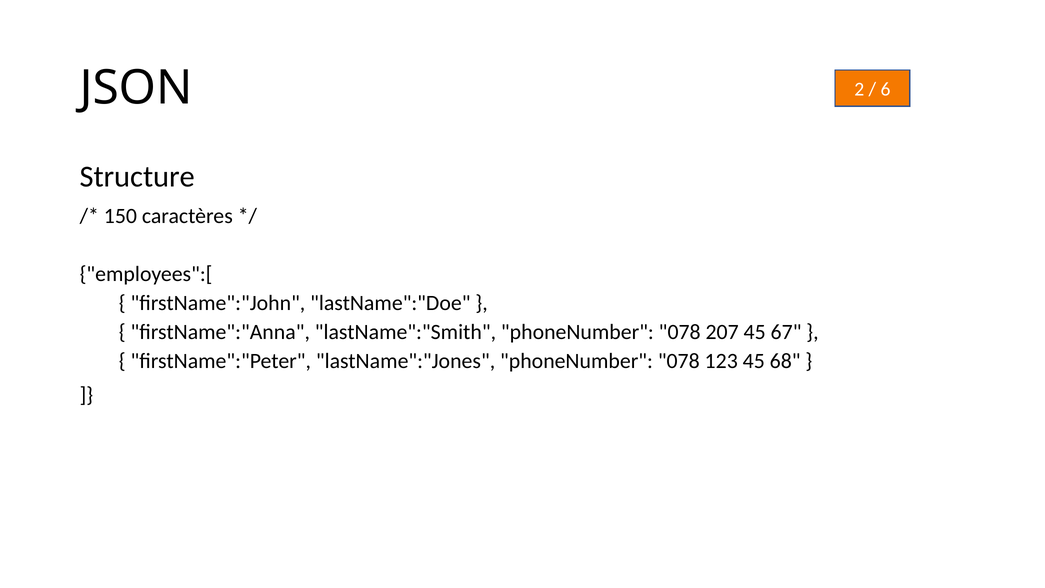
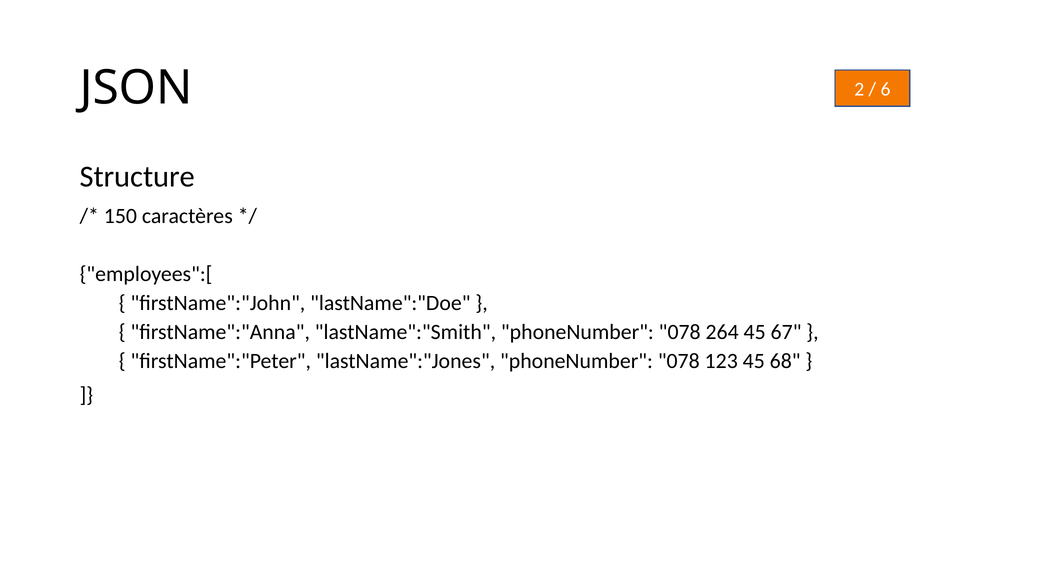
207: 207 -> 264
